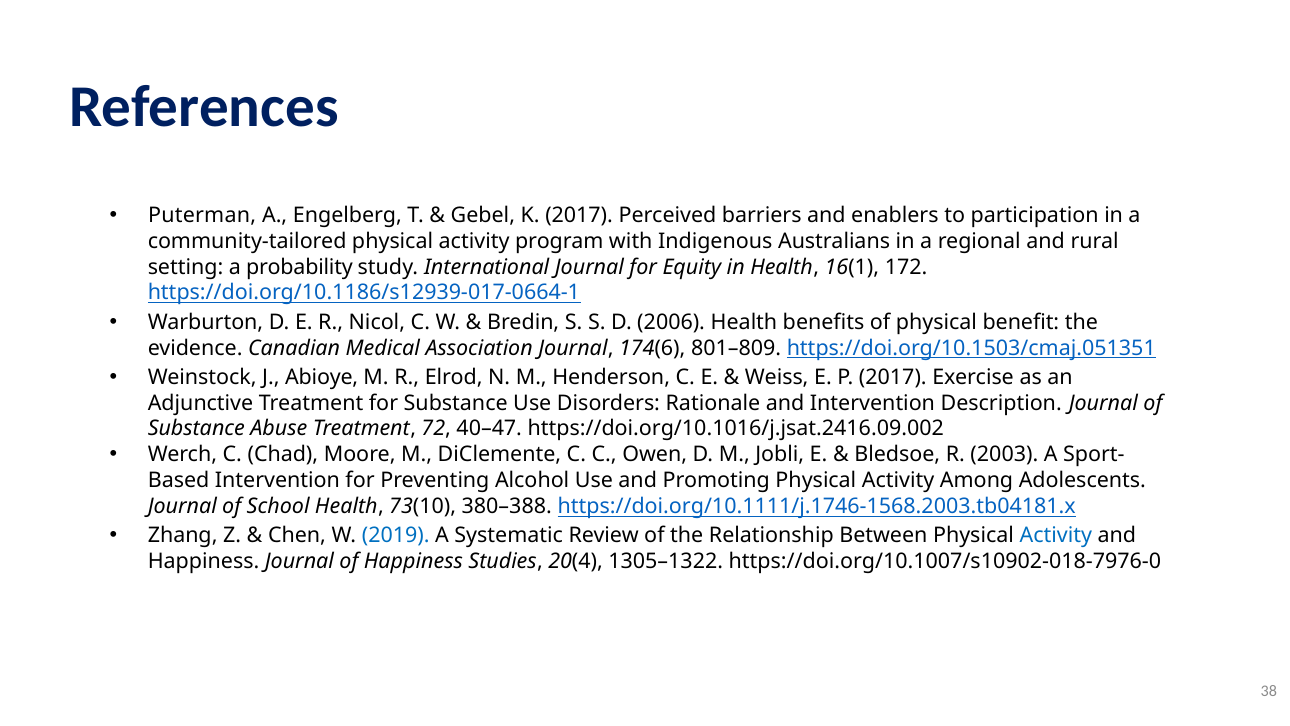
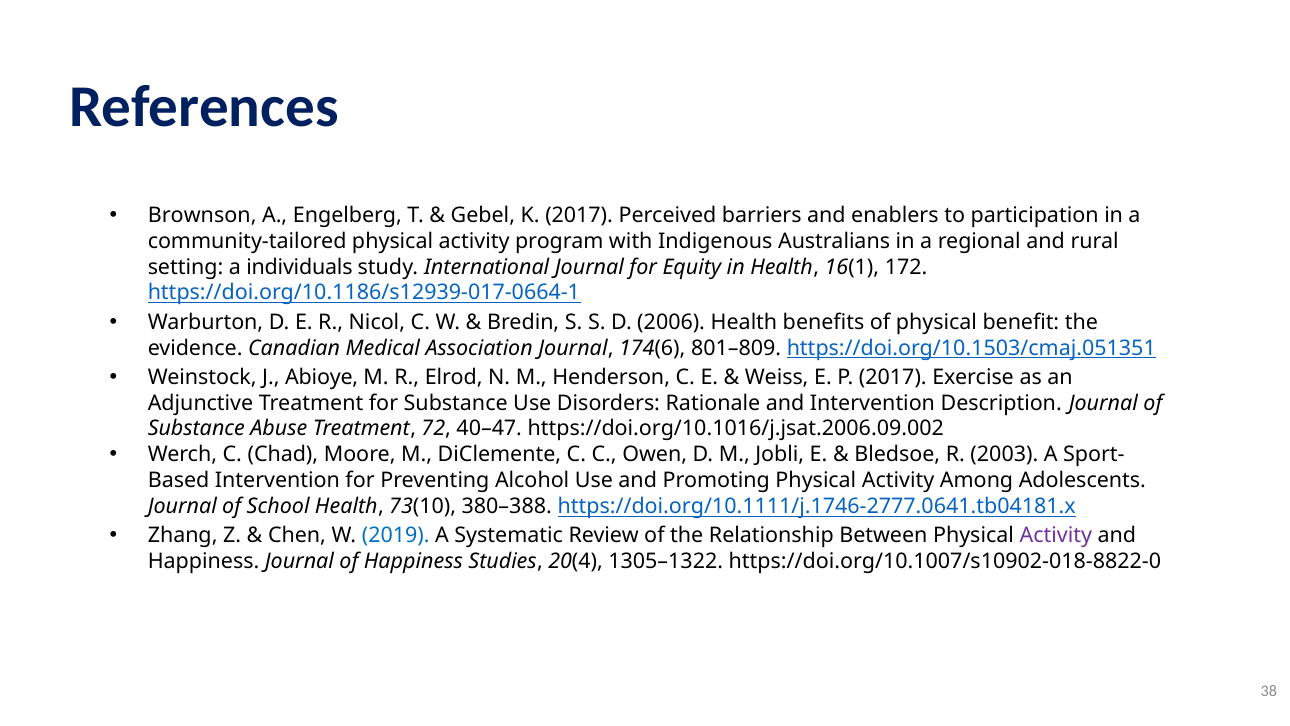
Puterman: Puterman -> Brownson
probability: probability -> individuals
https://doi.org/10.1016/j.jsat.2416.09.002: https://doi.org/10.1016/j.jsat.2416.09.002 -> https://doi.org/10.1016/j.jsat.2006.09.002
https://doi.org/10.1111/j.1746-1568.2003.tb04181.x: https://doi.org/10.1111/j.1746-1568.2003.tb04181.x -> https://doi.org/10.1111/j.1746-2777.0641.tb04181.x
Activity at (1056, 535) colour: blue -> purple
https://doi.org/10.1007/s10902-018-7976-0: https://doi.org/10.1007/s10902-018-7976-0 -> https://doi.org/10.1007/s10902-018-8822-0
